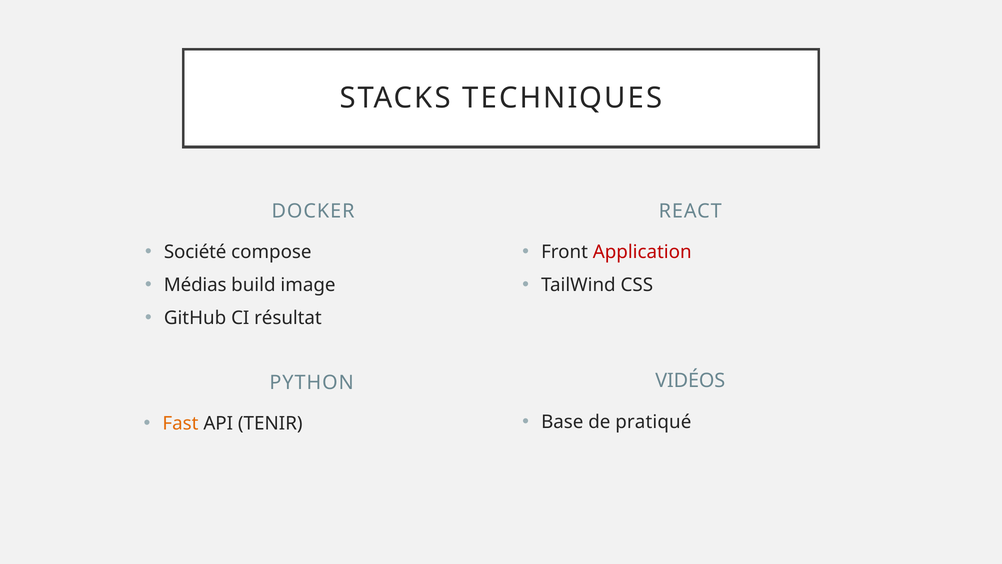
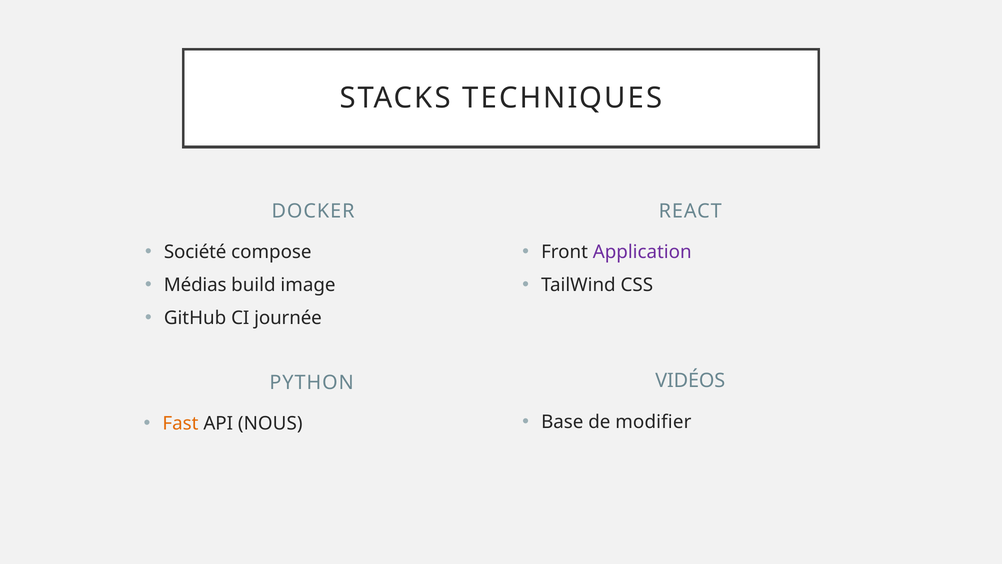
Application colour: red -> purple
résultat: résultat -> journée
pratiqué: pratiqué -> modifier
TENIR: TENIR -> NOUS
